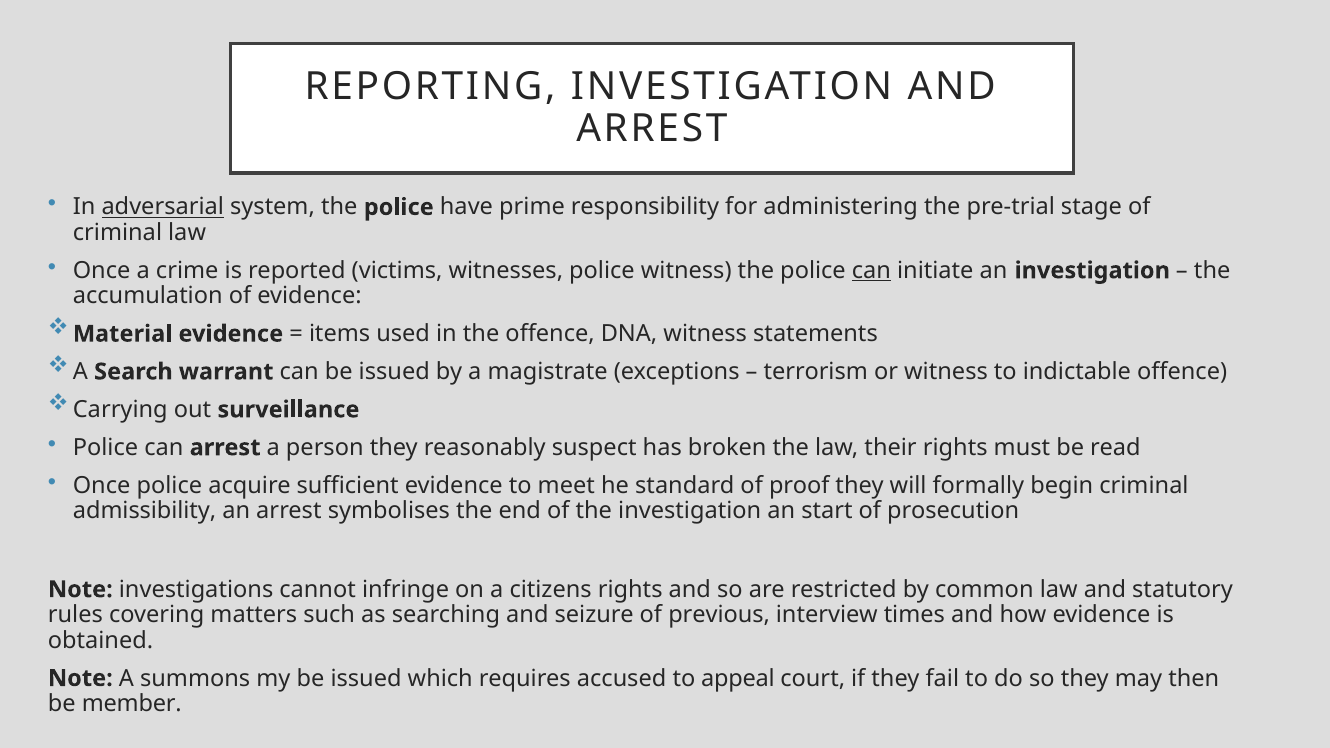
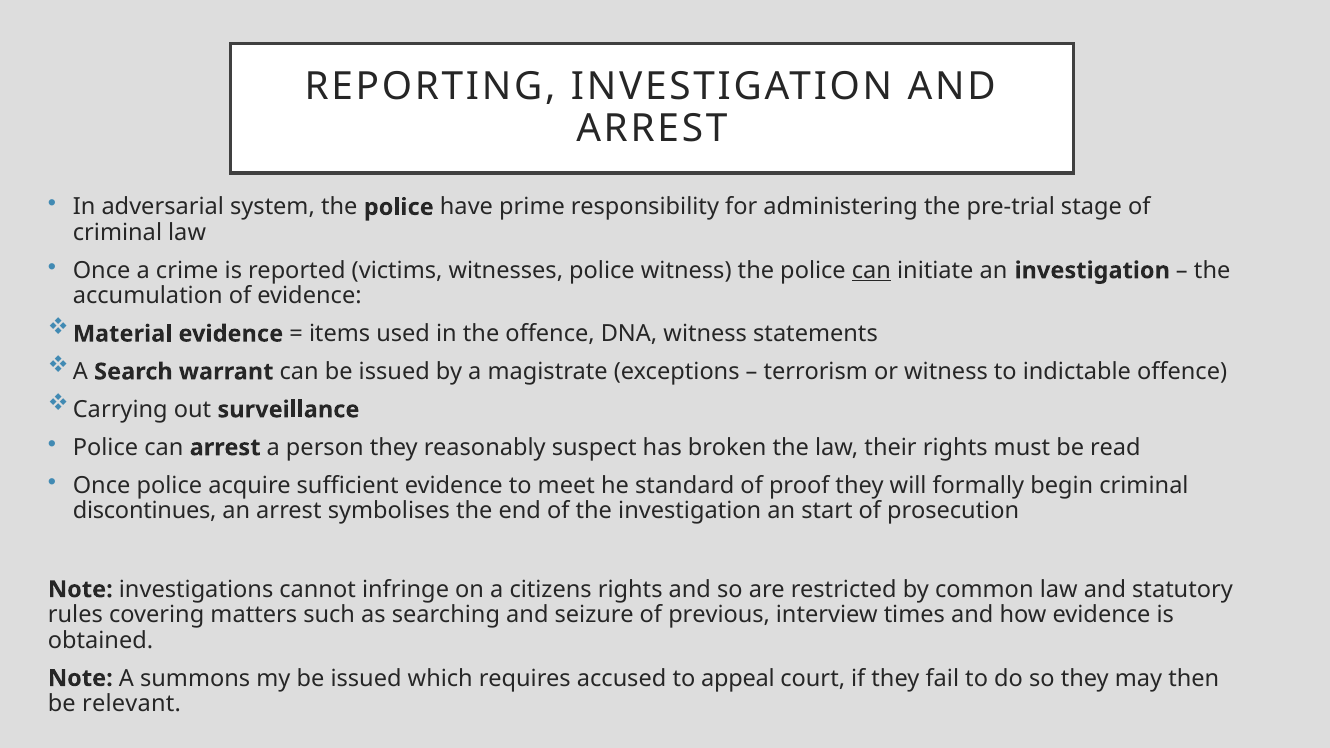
adversarial underline: present -> none
admissibility: admissibility -> discontinues
member: member -> relevant
